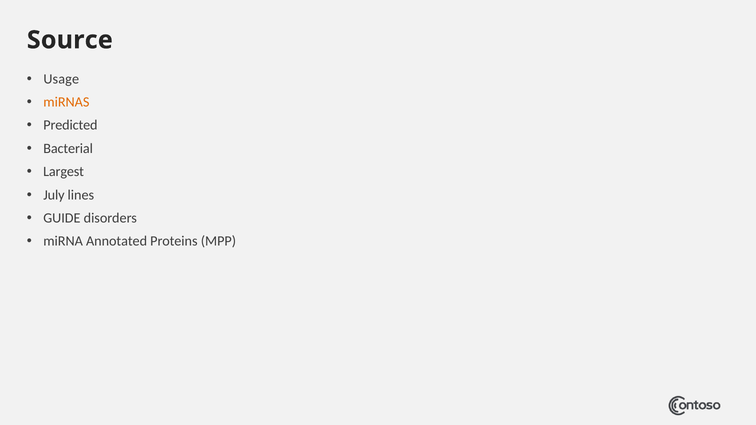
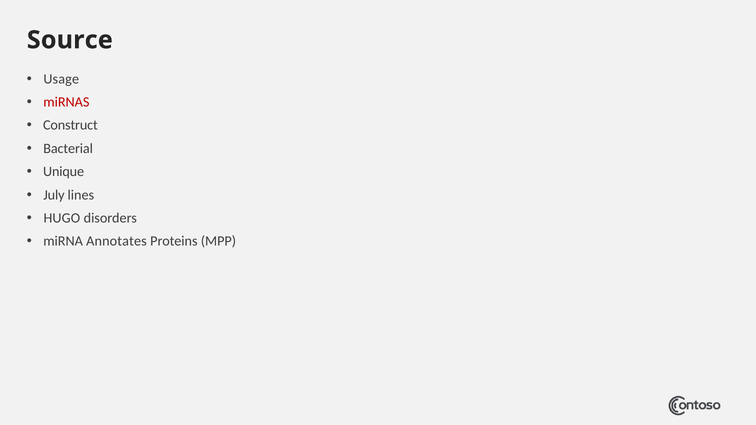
miRNAS colour: orange -> red
Predicted: Predicted -> Construct
Largest: Largest -> Unique
GUIDE: GUIDE -> HUGO
Annotated: Annotated -> Annotates
